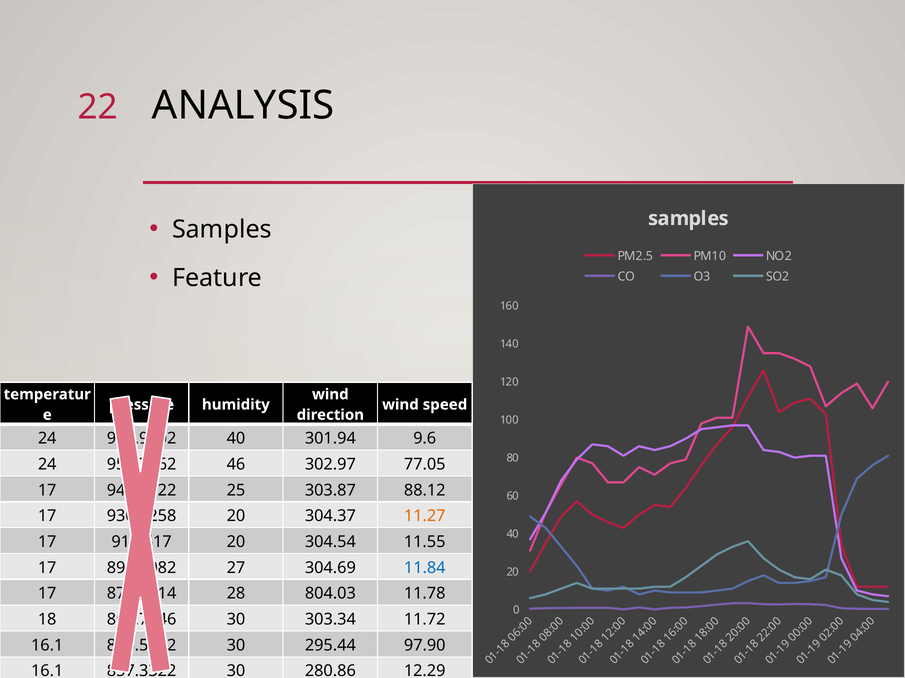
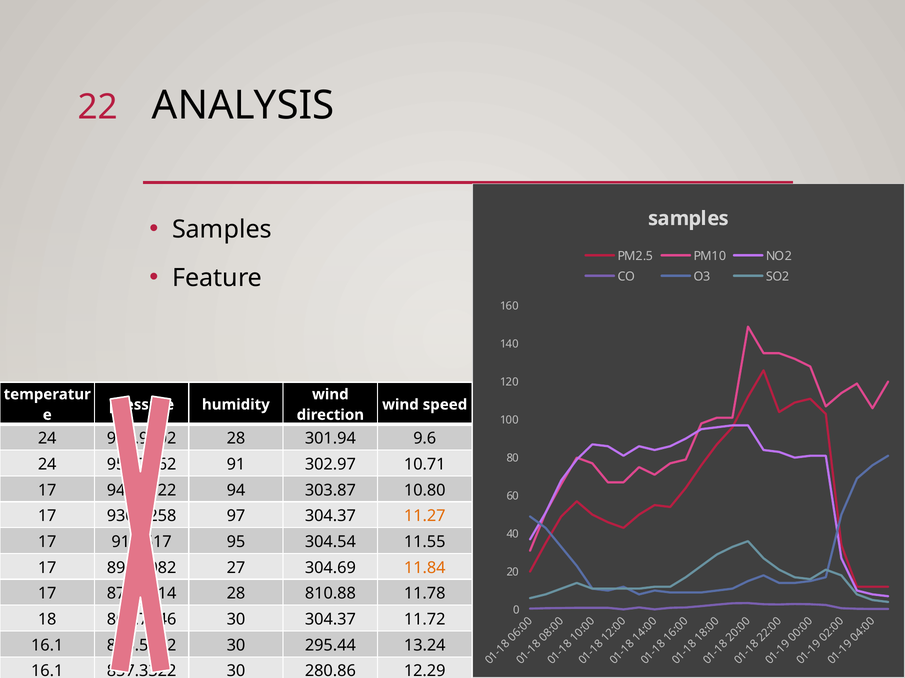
40 at (236, 439): 40 -> 28
46: 46 -> 91
77.05: 77.05 -> 10.71
25: 25 -> 94
88.12: 88.12 -> 10.80
20 at (236, 517): 20 -> 97
20 at (236, 542): 20 -> 95
11.84 colour: blue -> orange
804.03: 804.03 -> 810.88
30 303.34: 303.34 -> 304.37
97.90: 97.90 -> 13.24
